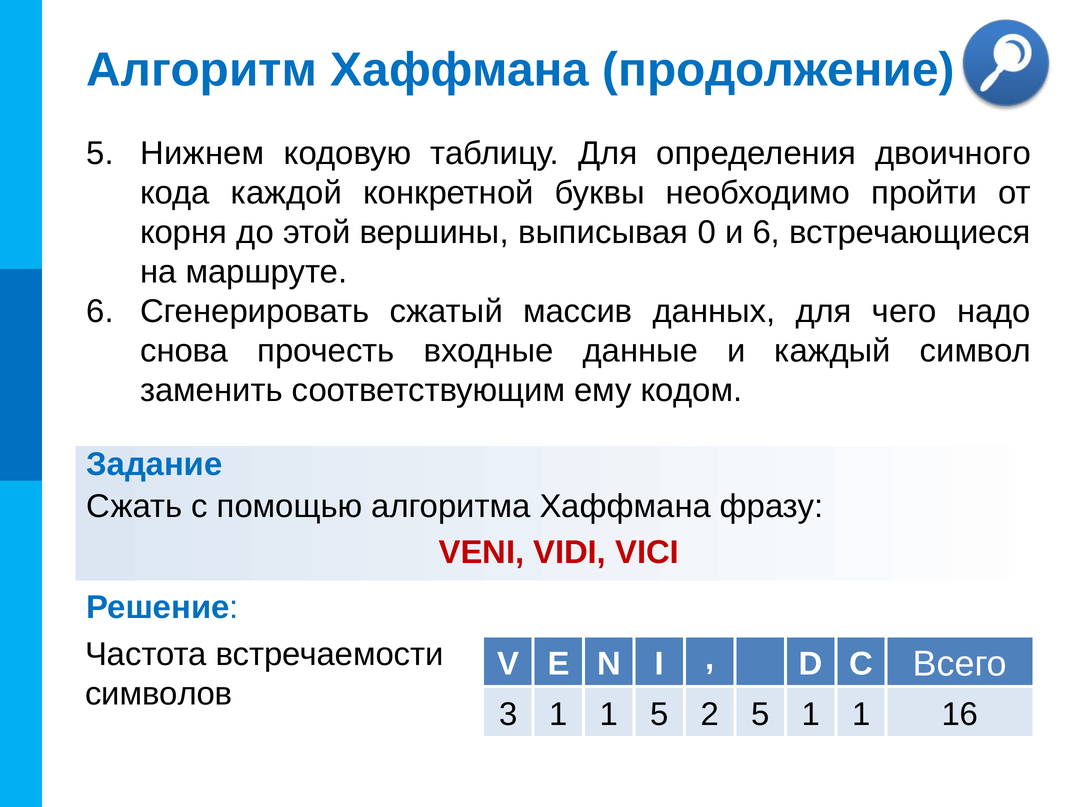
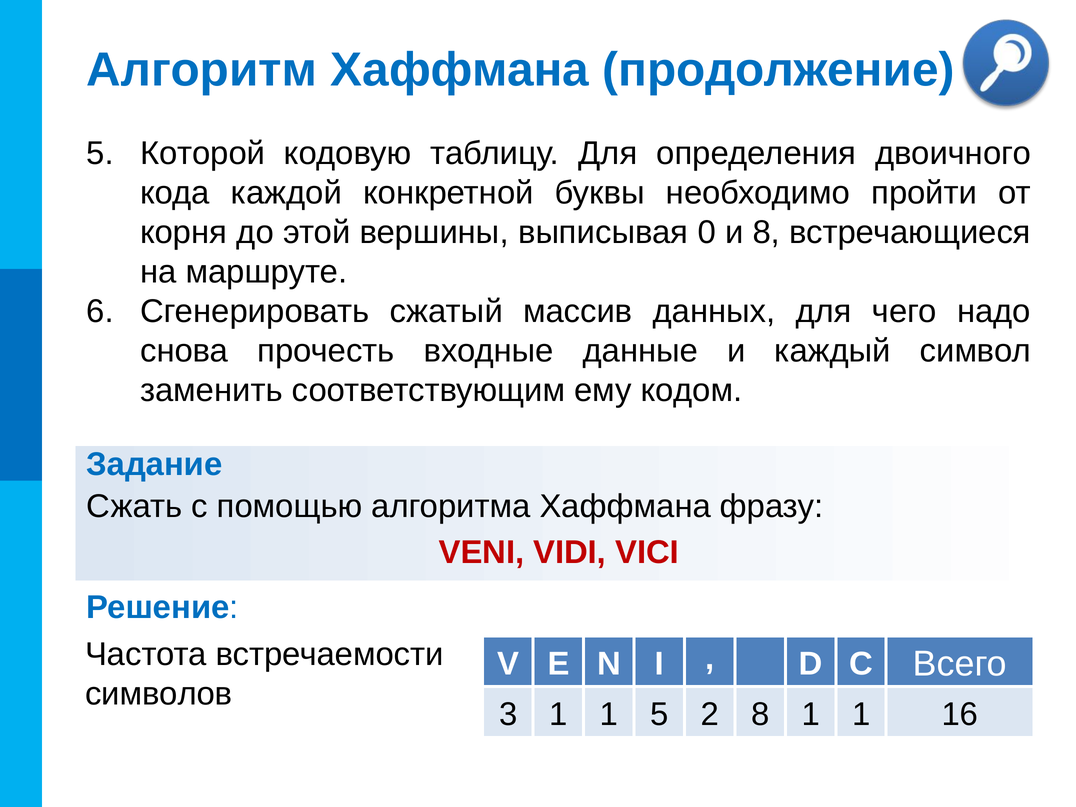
Нижнем: Нижнем -> Которой
и 6: 6 -> 8
2 5: 5 -> 8
